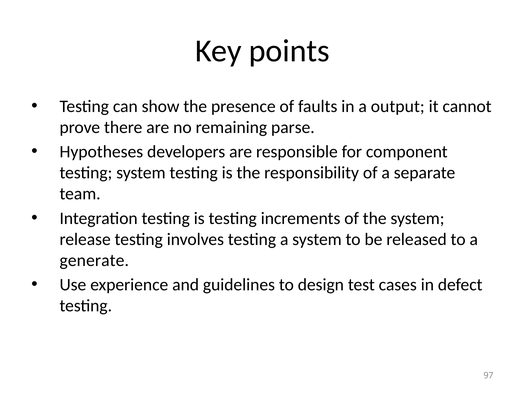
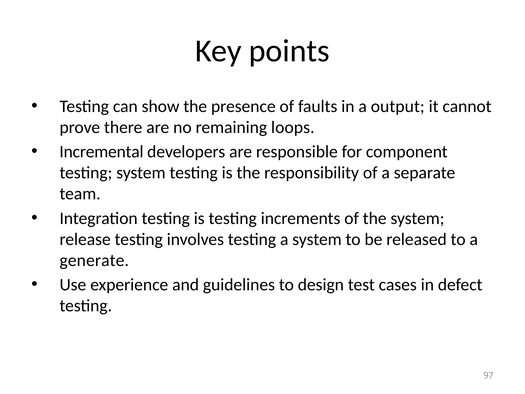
parse: parse -> loops
Hypotheses: Hypotheses -> Incremental
